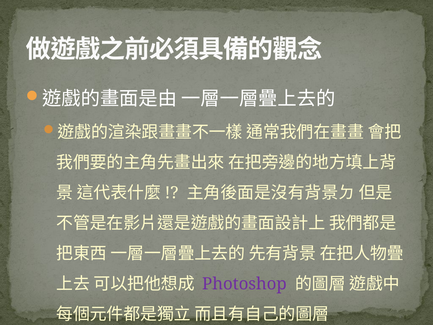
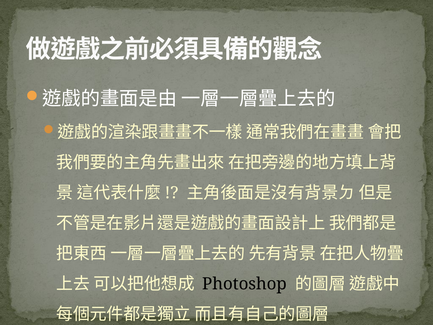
Photoshop colour: purple -> black
